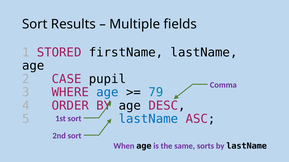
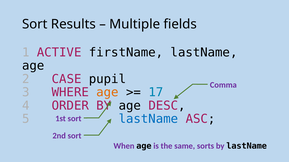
STORED: STORED -> ACTIVE
age at (107, 93) colour: blue -> orange
79: 79 -> 17
